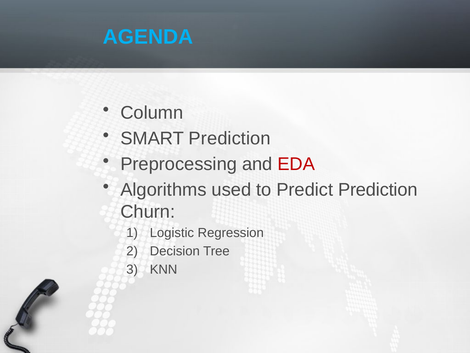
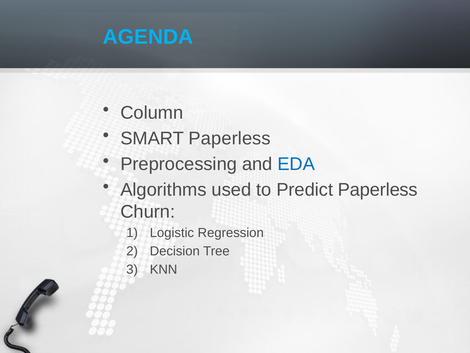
SMART Prediction: Prediction -> Paperless
EDA colour: red -> blue
Predict Prediction: Prediction -> Paperless
